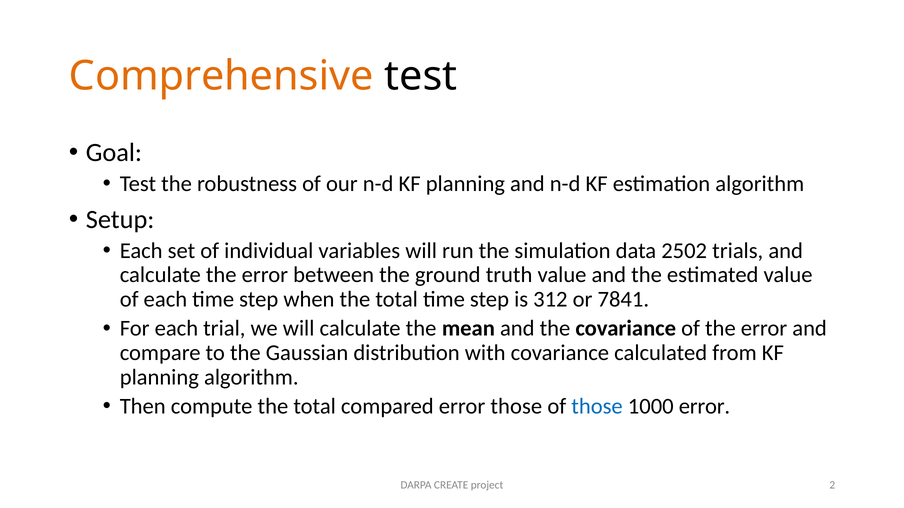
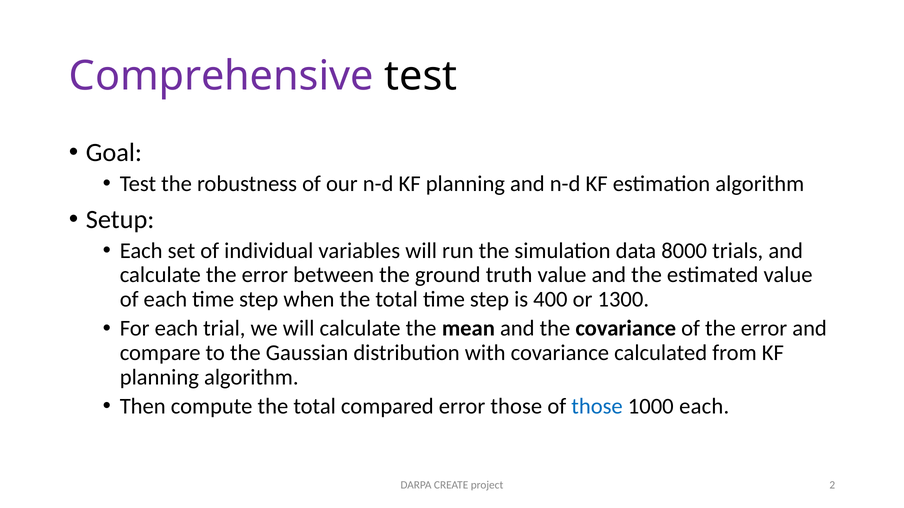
Comprehensive colour: orange -> purple
2502: 2502 -> 8000
312: 312 -> 400
7841: 7841 -> 1300
1000 error: error -> each
